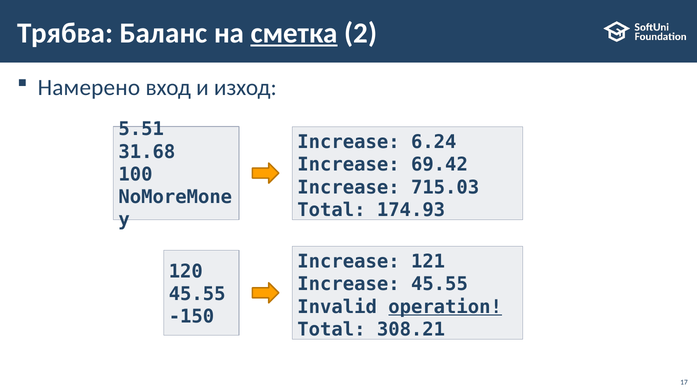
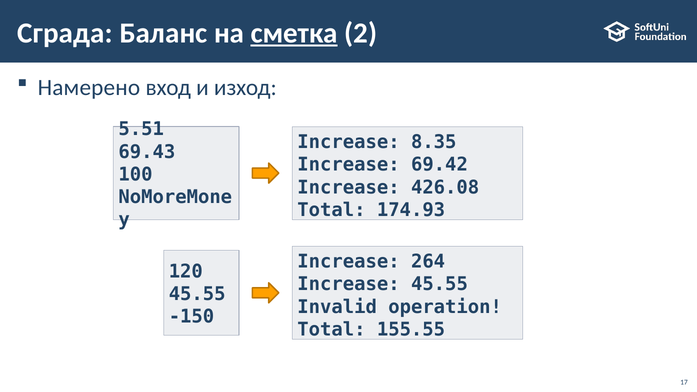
Трябва: Трябва -> Сграда
6.24: 6.24 -> 8.35
31.68: 31.68 -> 69.43
715.03: 715.03 -> 426.08
121: 121 -> 264
operation underline: present -> none
308.21: 308.21 -> 155.55
